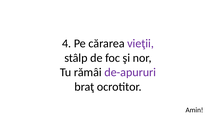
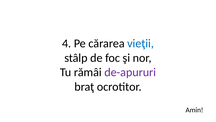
vieţii colour: purple -> blue
